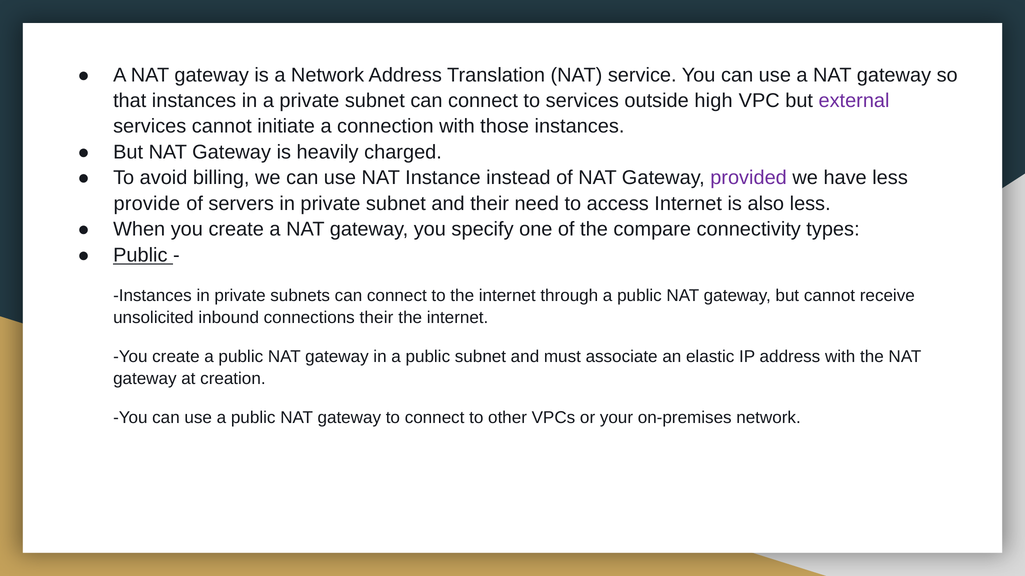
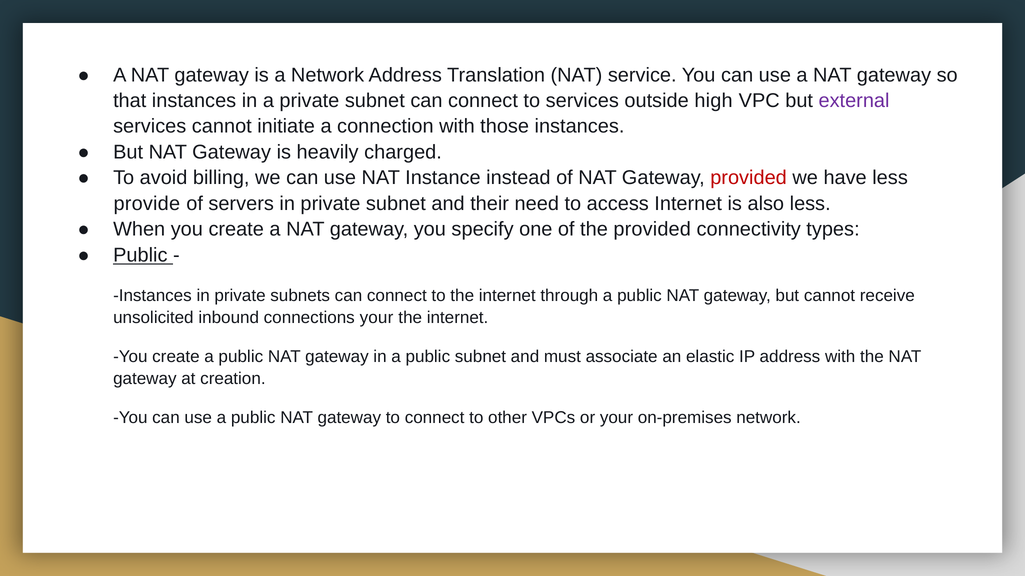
provided at (749, 178) colour: purple -> red
the compare: compare -> provided
connections their: their -> your
